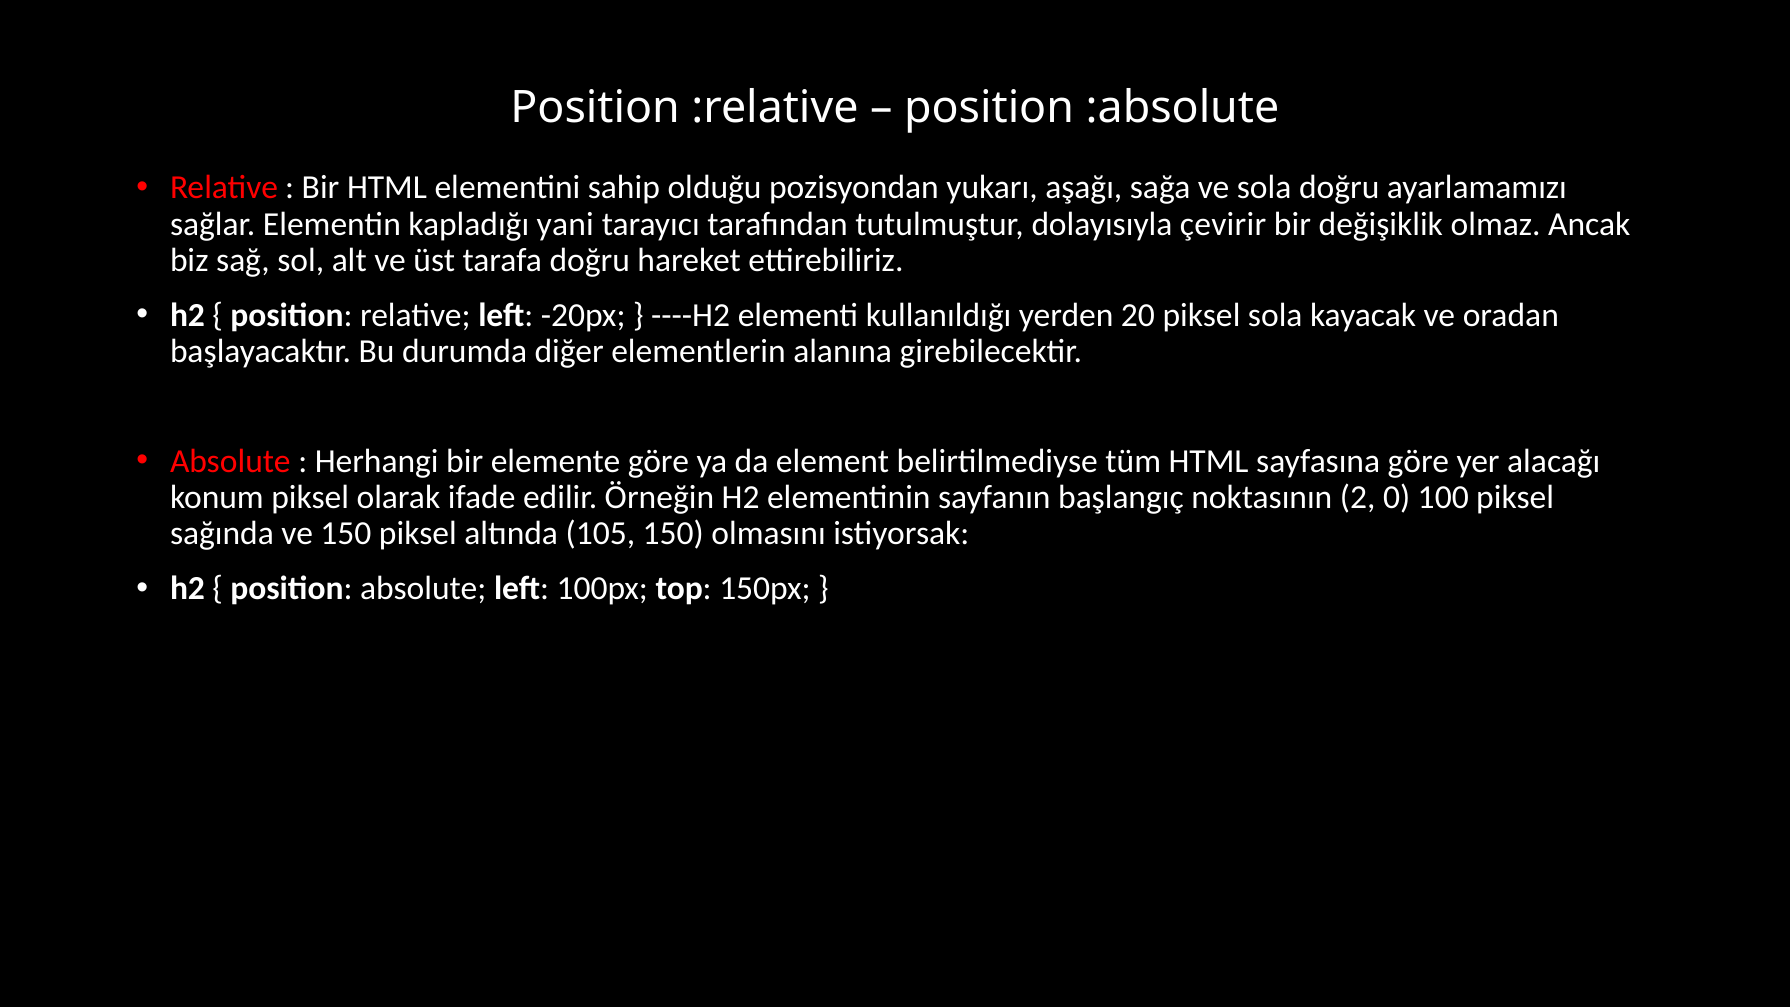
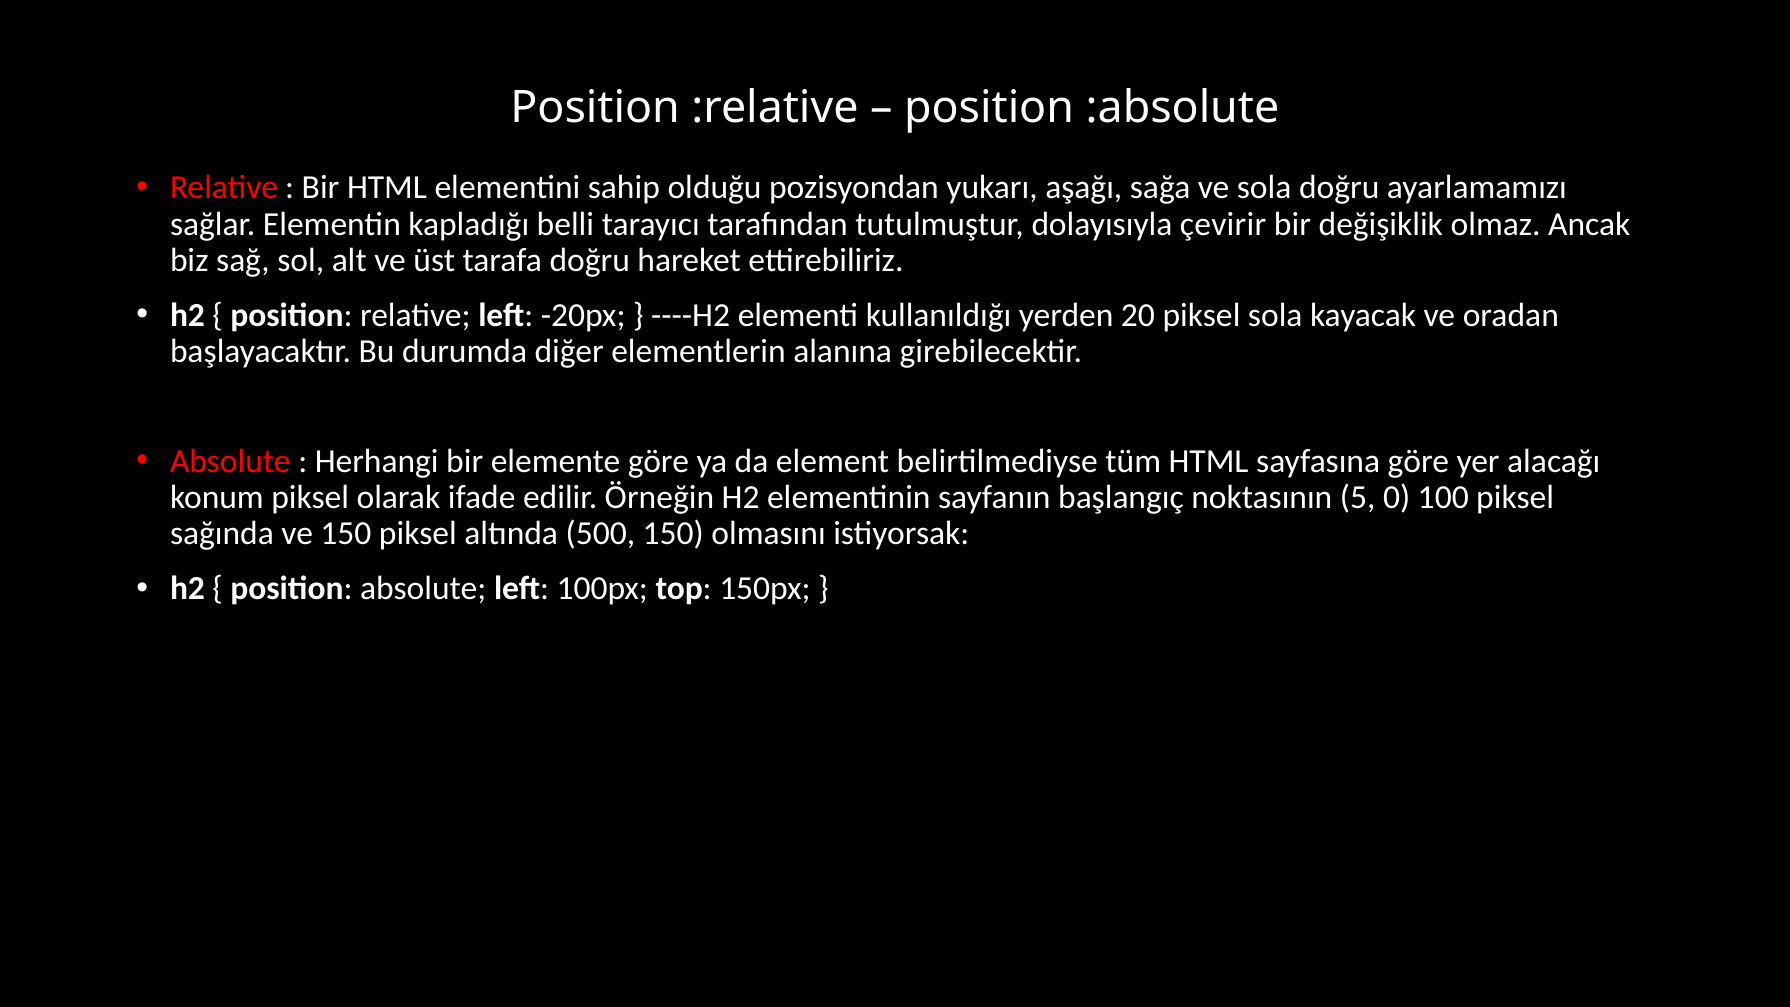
yani: yani -> belli
2: 2 -> 5
105: 105 -> 500
